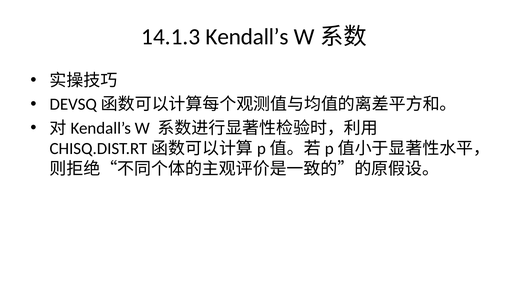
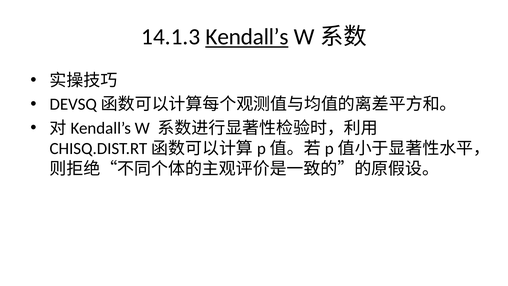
Kendall’s underline: none -> present
